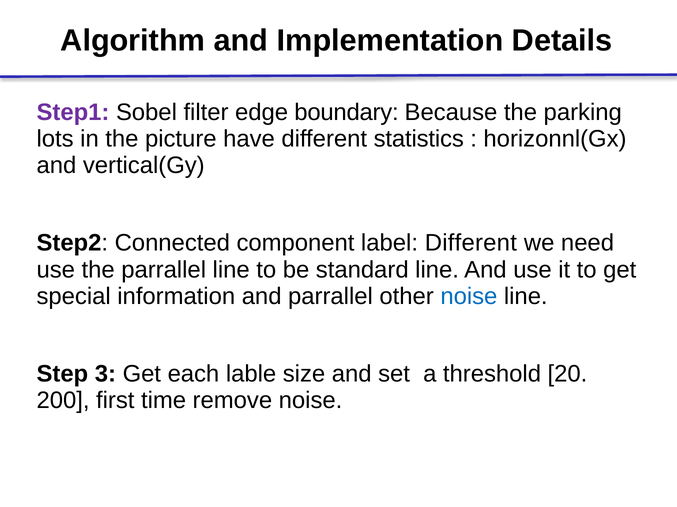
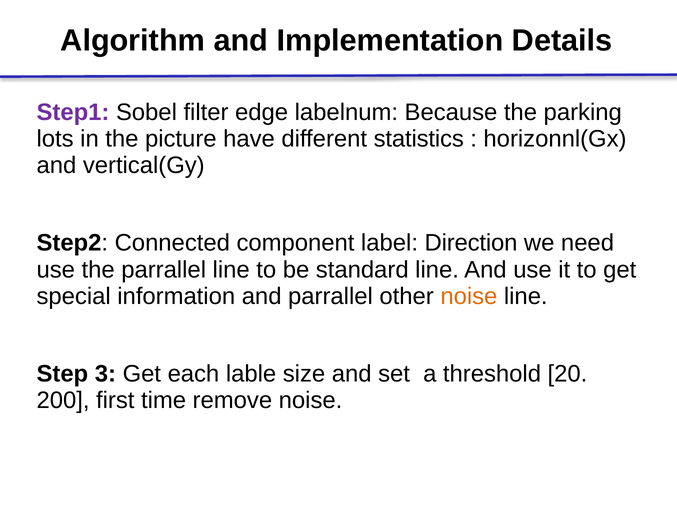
boundary: boundary -> labelnum
label Different: Different -> Direction
noise at (469, 297) colour: blue -> orange
